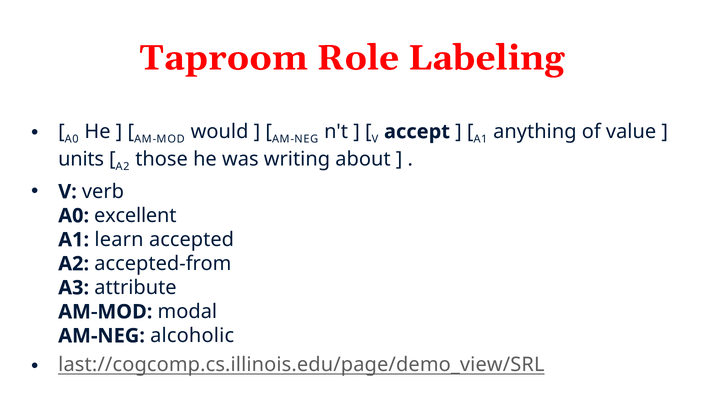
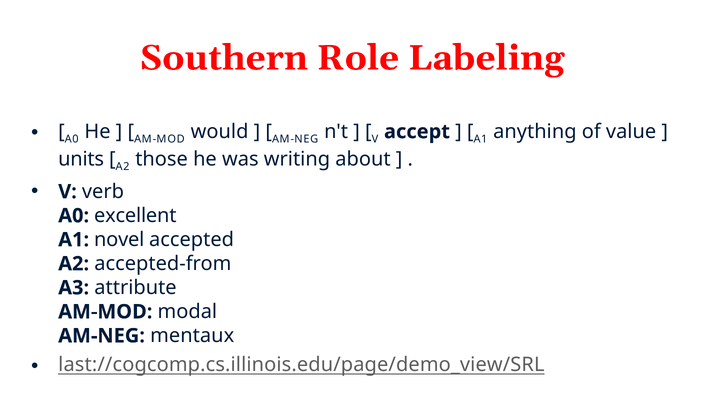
Taproom: Taproom -> Southern
learn: learn -> novel
alcoholic: alcoholic -> mentaux
